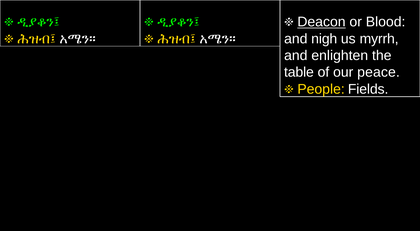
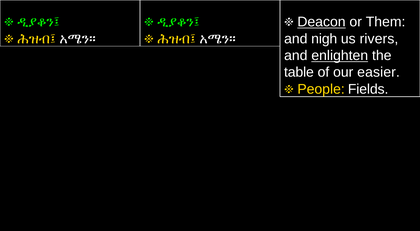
Blood: Blood -> Them
myrrh: myrrh -> rivers
enlighten underline: none -> present
peace: peace -> easier
